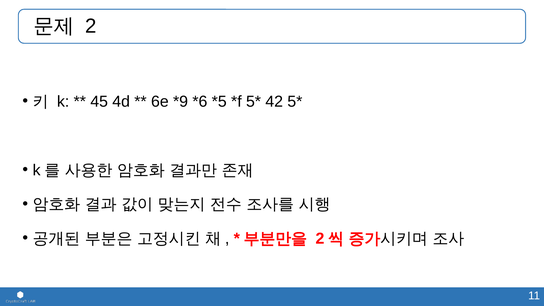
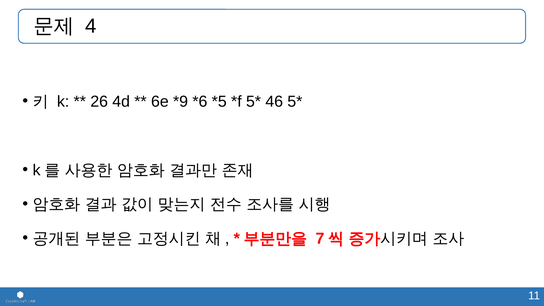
2 at (91, 26): 2 -> 4
45: 45 -> 26
42: 42 -> 46
2 at (320, 239): 2 -> 7
